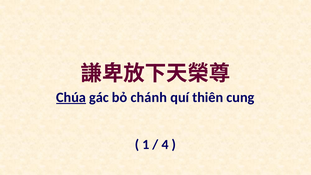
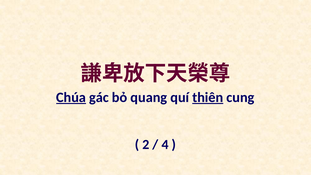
chánh: chánh -> quang
thiên underline: none -> present
1: 1 -> 2
